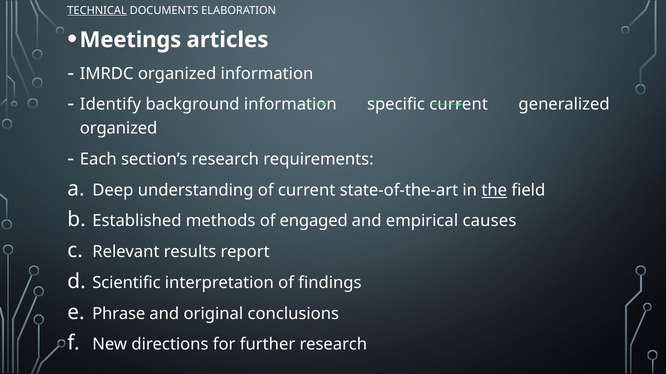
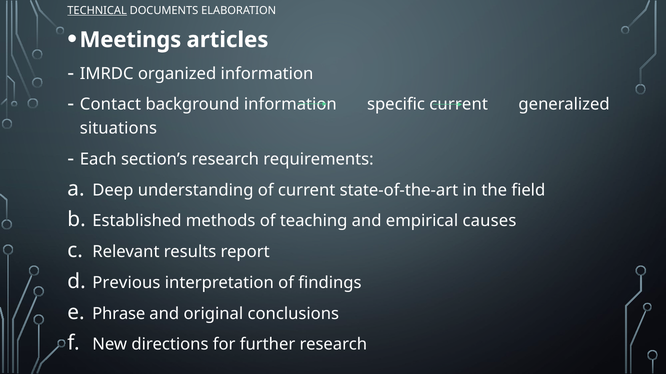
Identify: Identify -> Contact
organized at (119, 129): organized -> situations
the underline: present -> none
engaged: engaged -> teaching
Scientific: Scientific -> Previous
